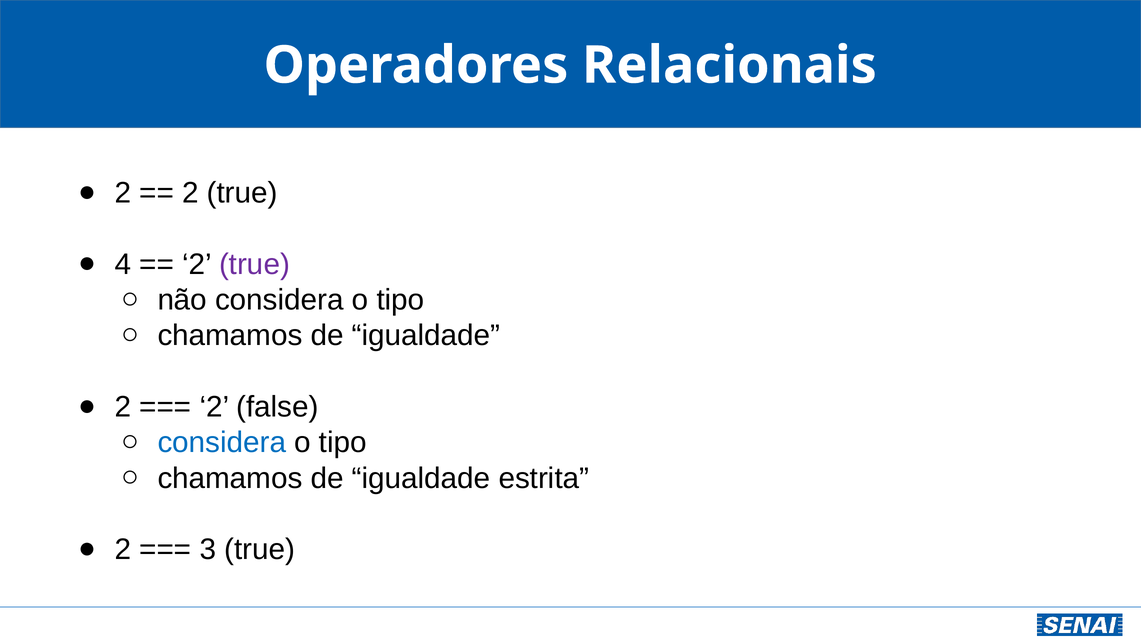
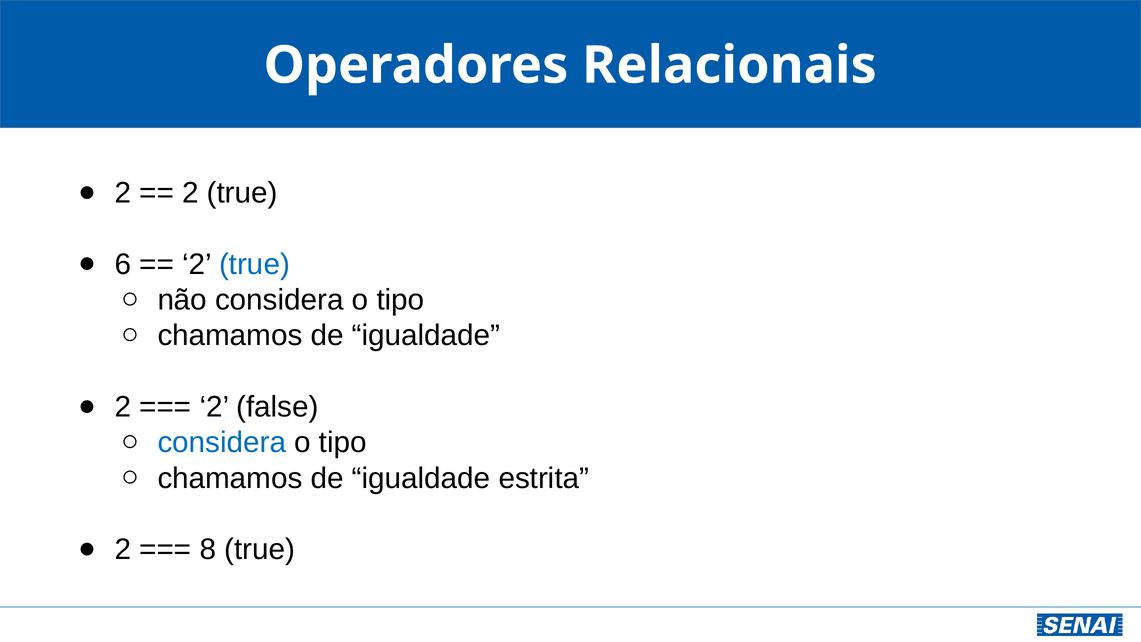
4: 4 -> 6
true at (254, 264) colour: purple -> blue
3: 3 -> 8
